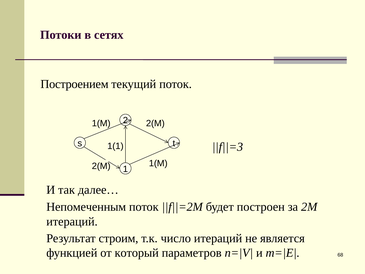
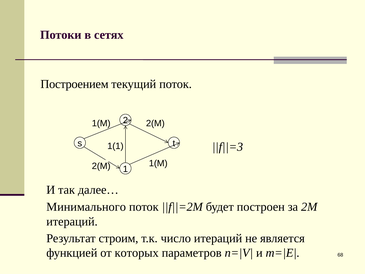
Непомеченным: Непомеченным -> Минимального
который: который -> которых
